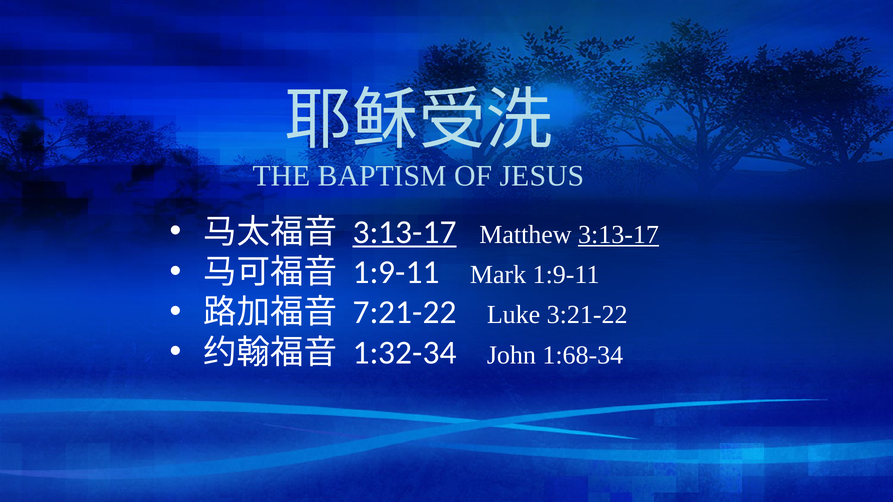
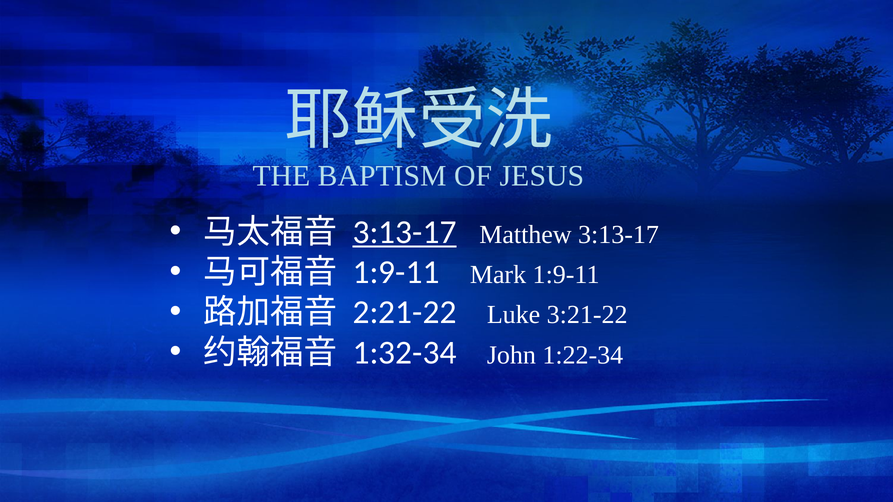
3:13-17 at (619, 235) underline: present -> none
7:21-22: 7:21-22 -> 2:21-22
1:68-34: 1:68-34 -> 1:22-34
